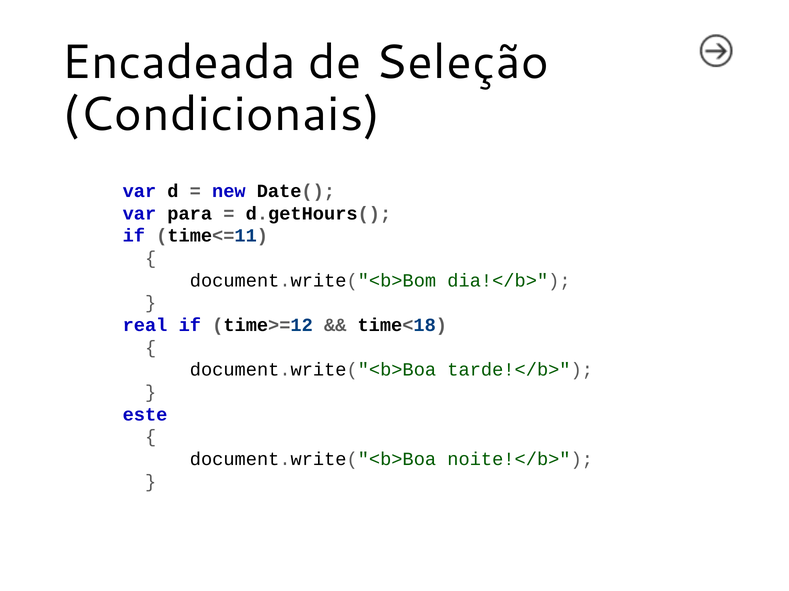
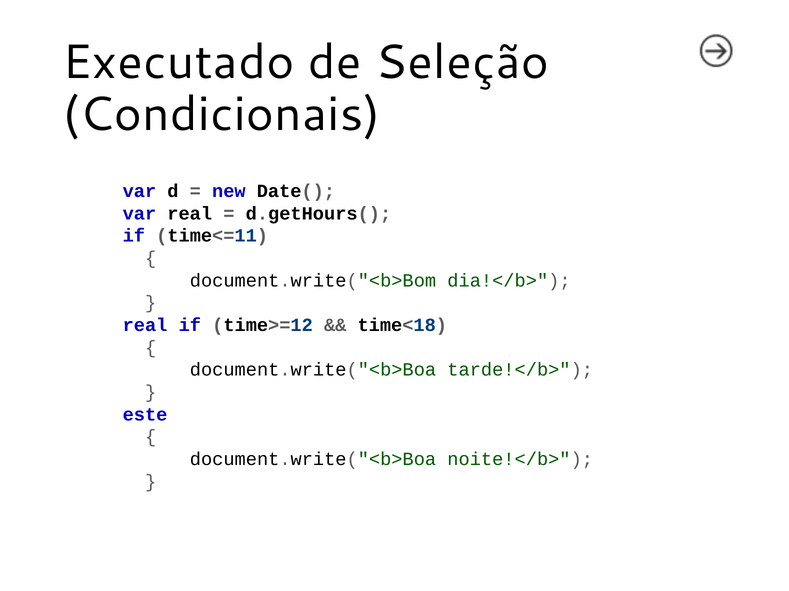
Encadeada: Encadeada -> Executado
var para: para -> real
